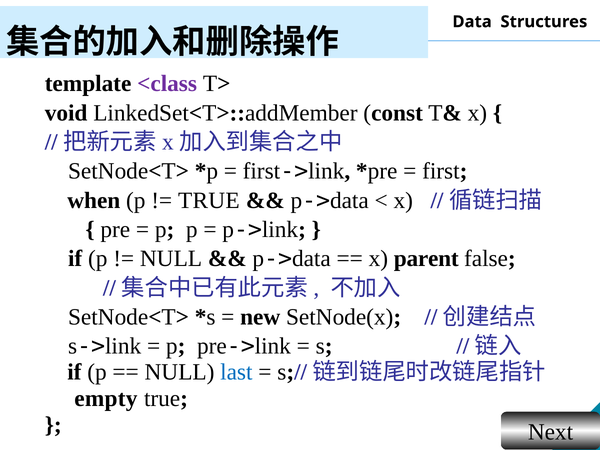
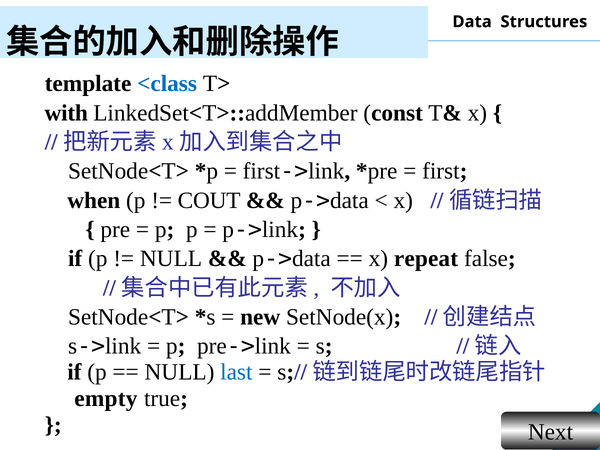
<class colour: purple -> blue
void: void -> with
TRUE at (209, 200): TRUE -> COUT
parent: parent -> repeat
